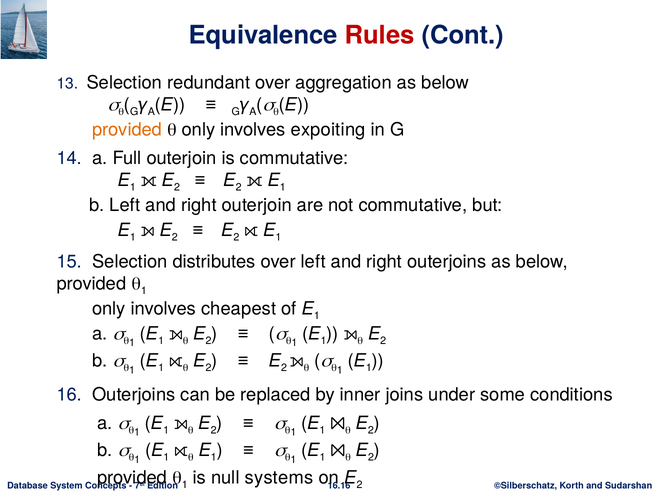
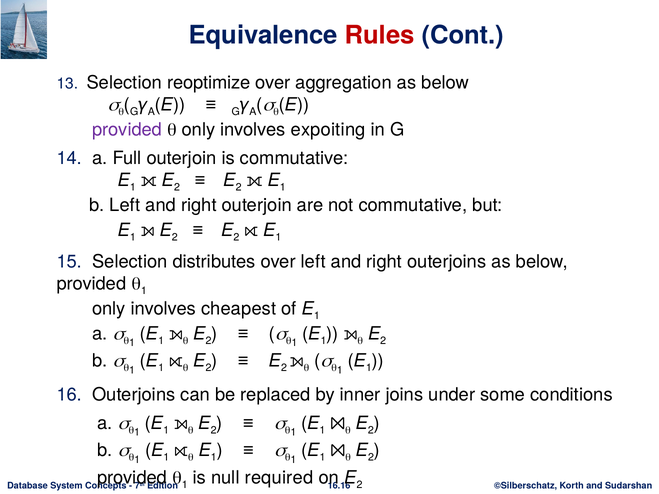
redundant: redundant -> reoptimize
provided at (127, 130) colour: orange -> purple
systems: systems -> required
